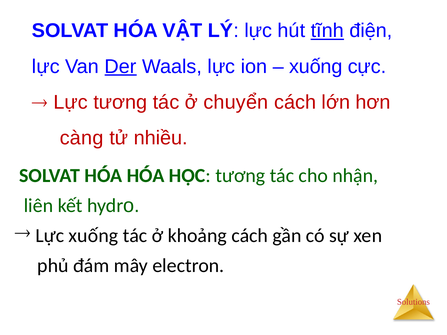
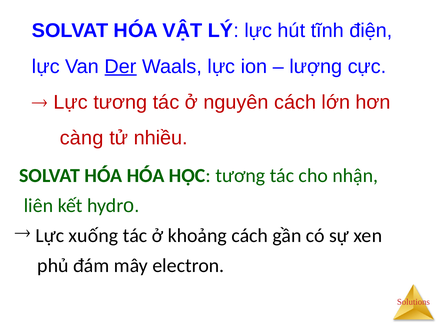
tĩnh underline: present -> none
xuống at (316, 67): xuống -> lượng
chuyển: chuyển -> nguyên
